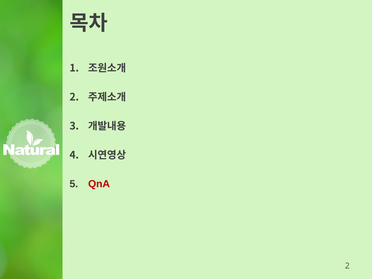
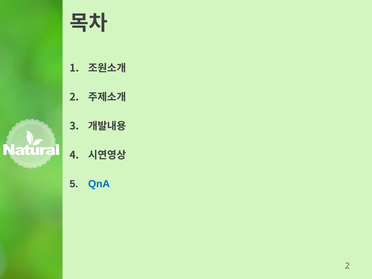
QnA colour: red -> blue
